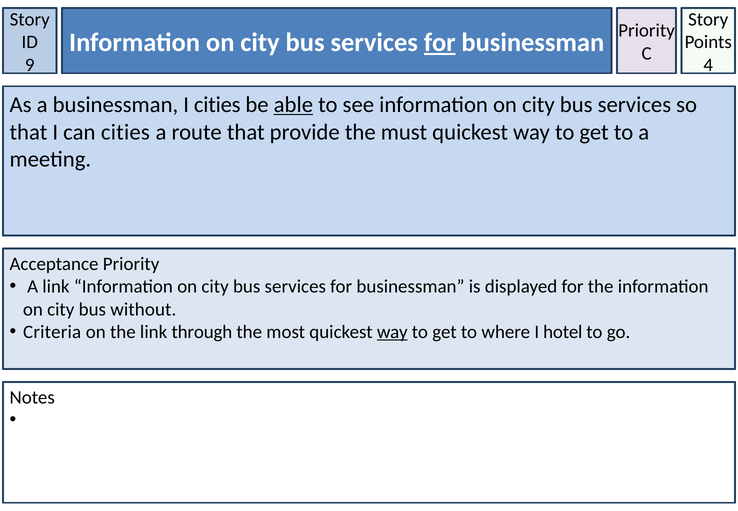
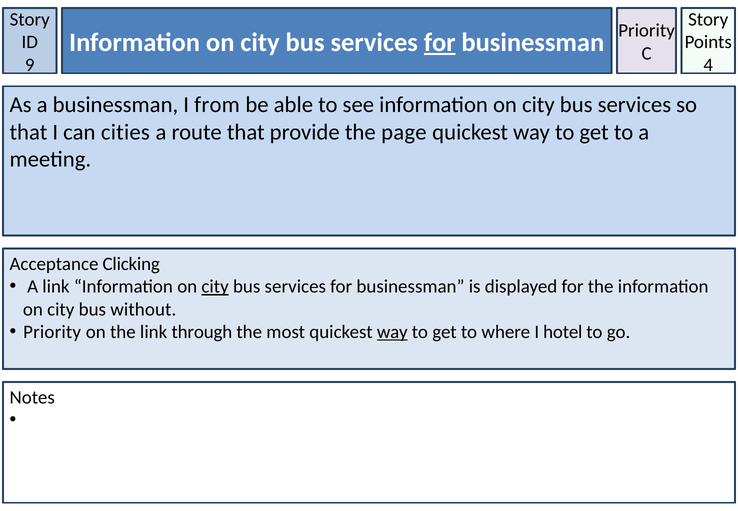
I cities: cities -> from
able underline: present -> none
must: must -> page
Acceptance Priority: Priority -> Clicking
city at (215, 287) underline: none -> present
Criteria at (52, 332): Criteria -> Priority
